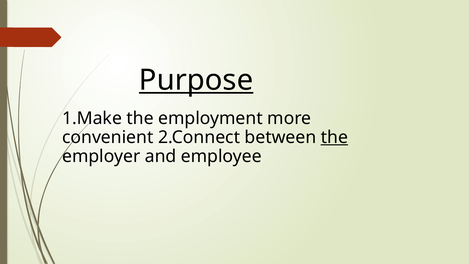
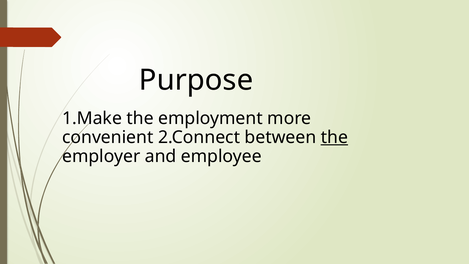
Purpose underline: present -> none
